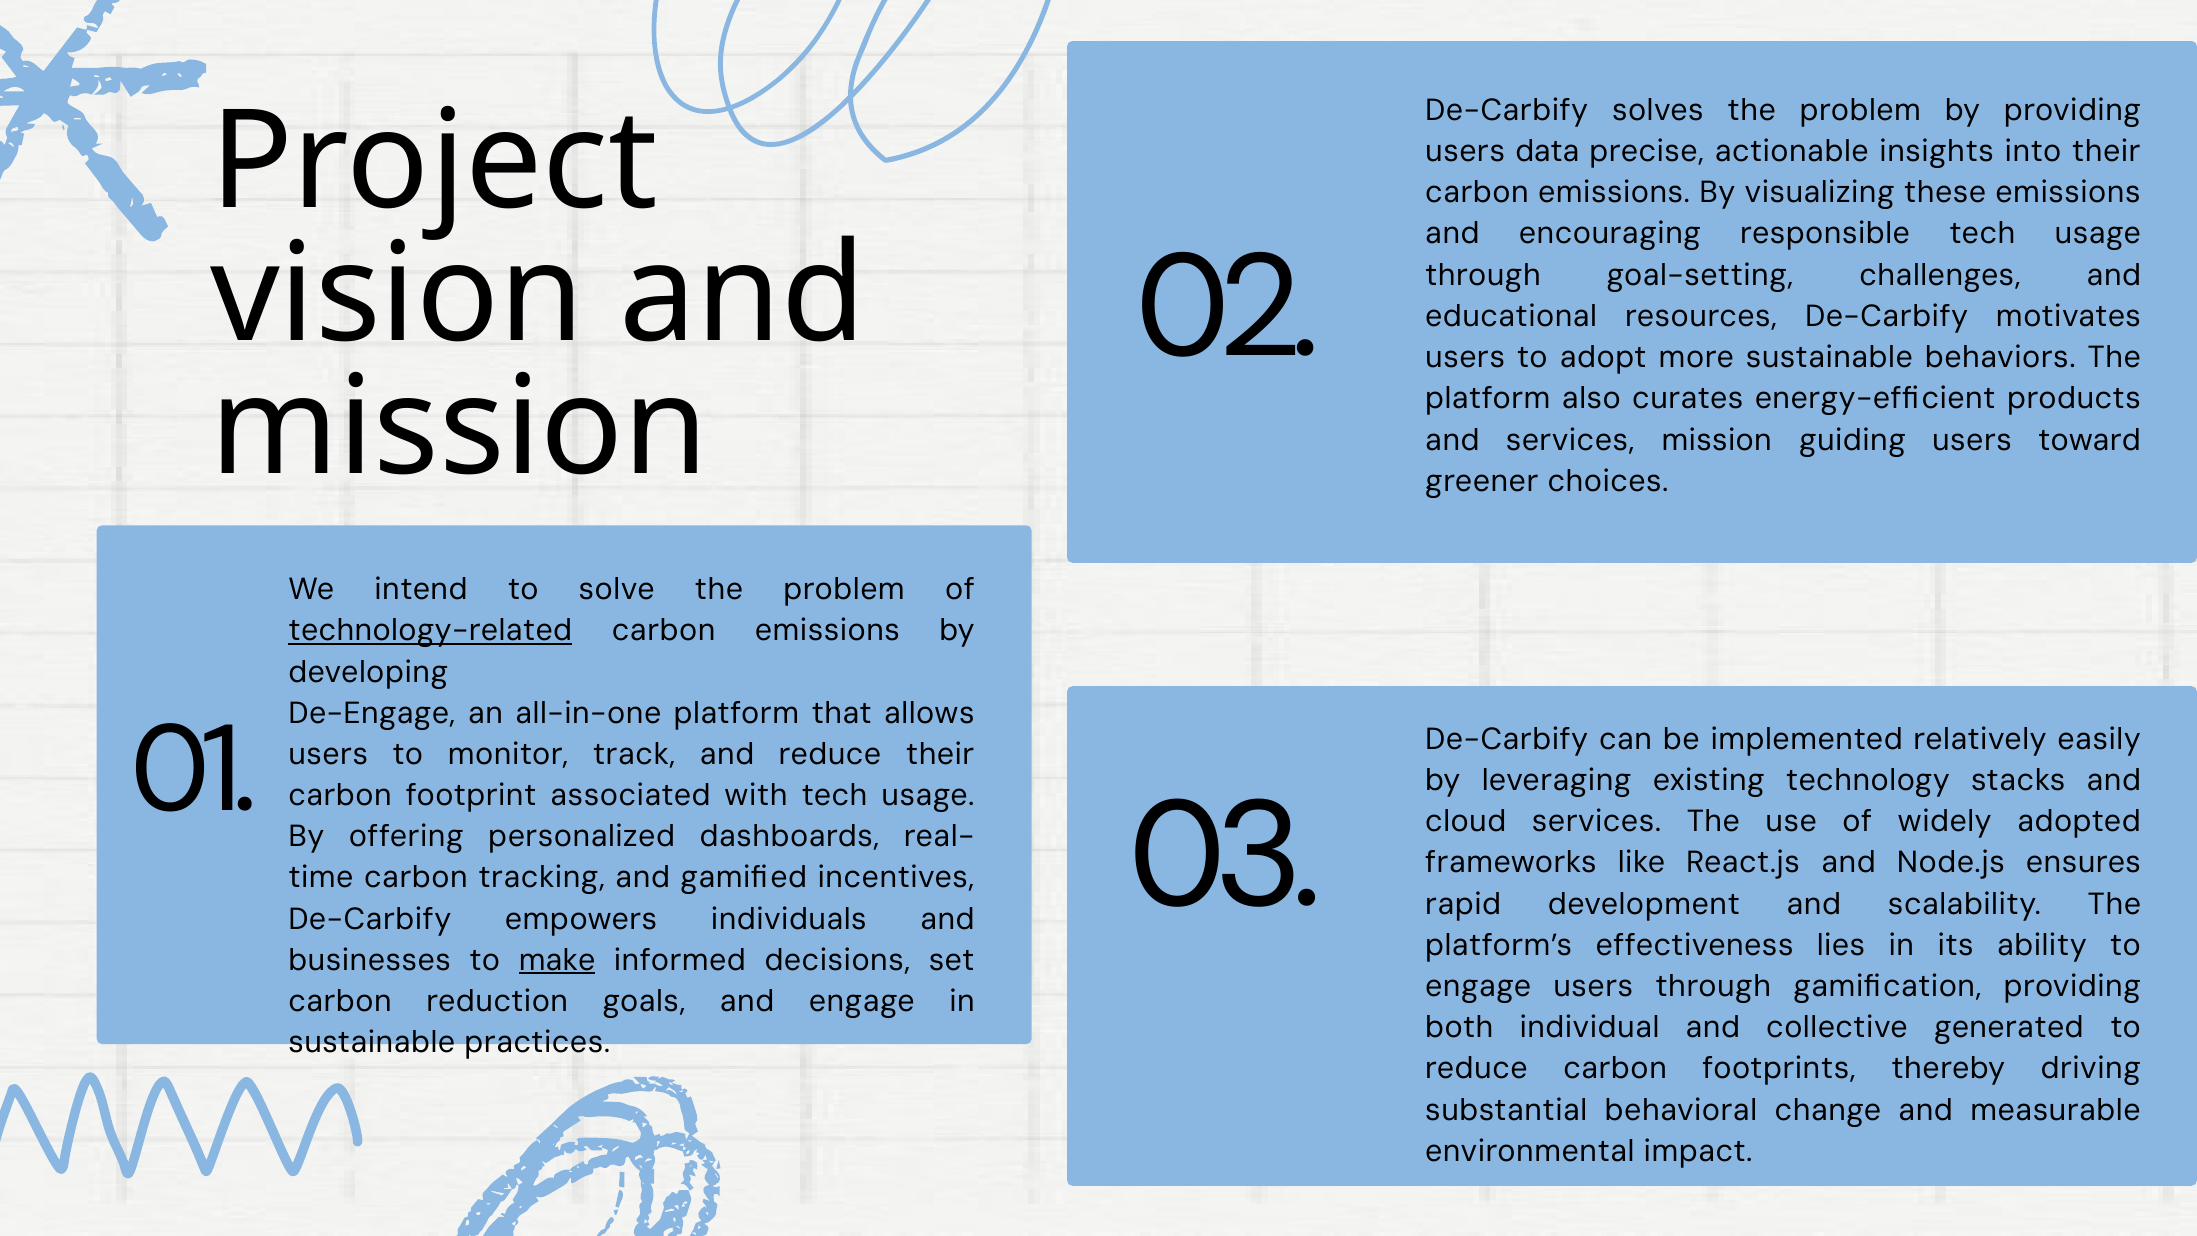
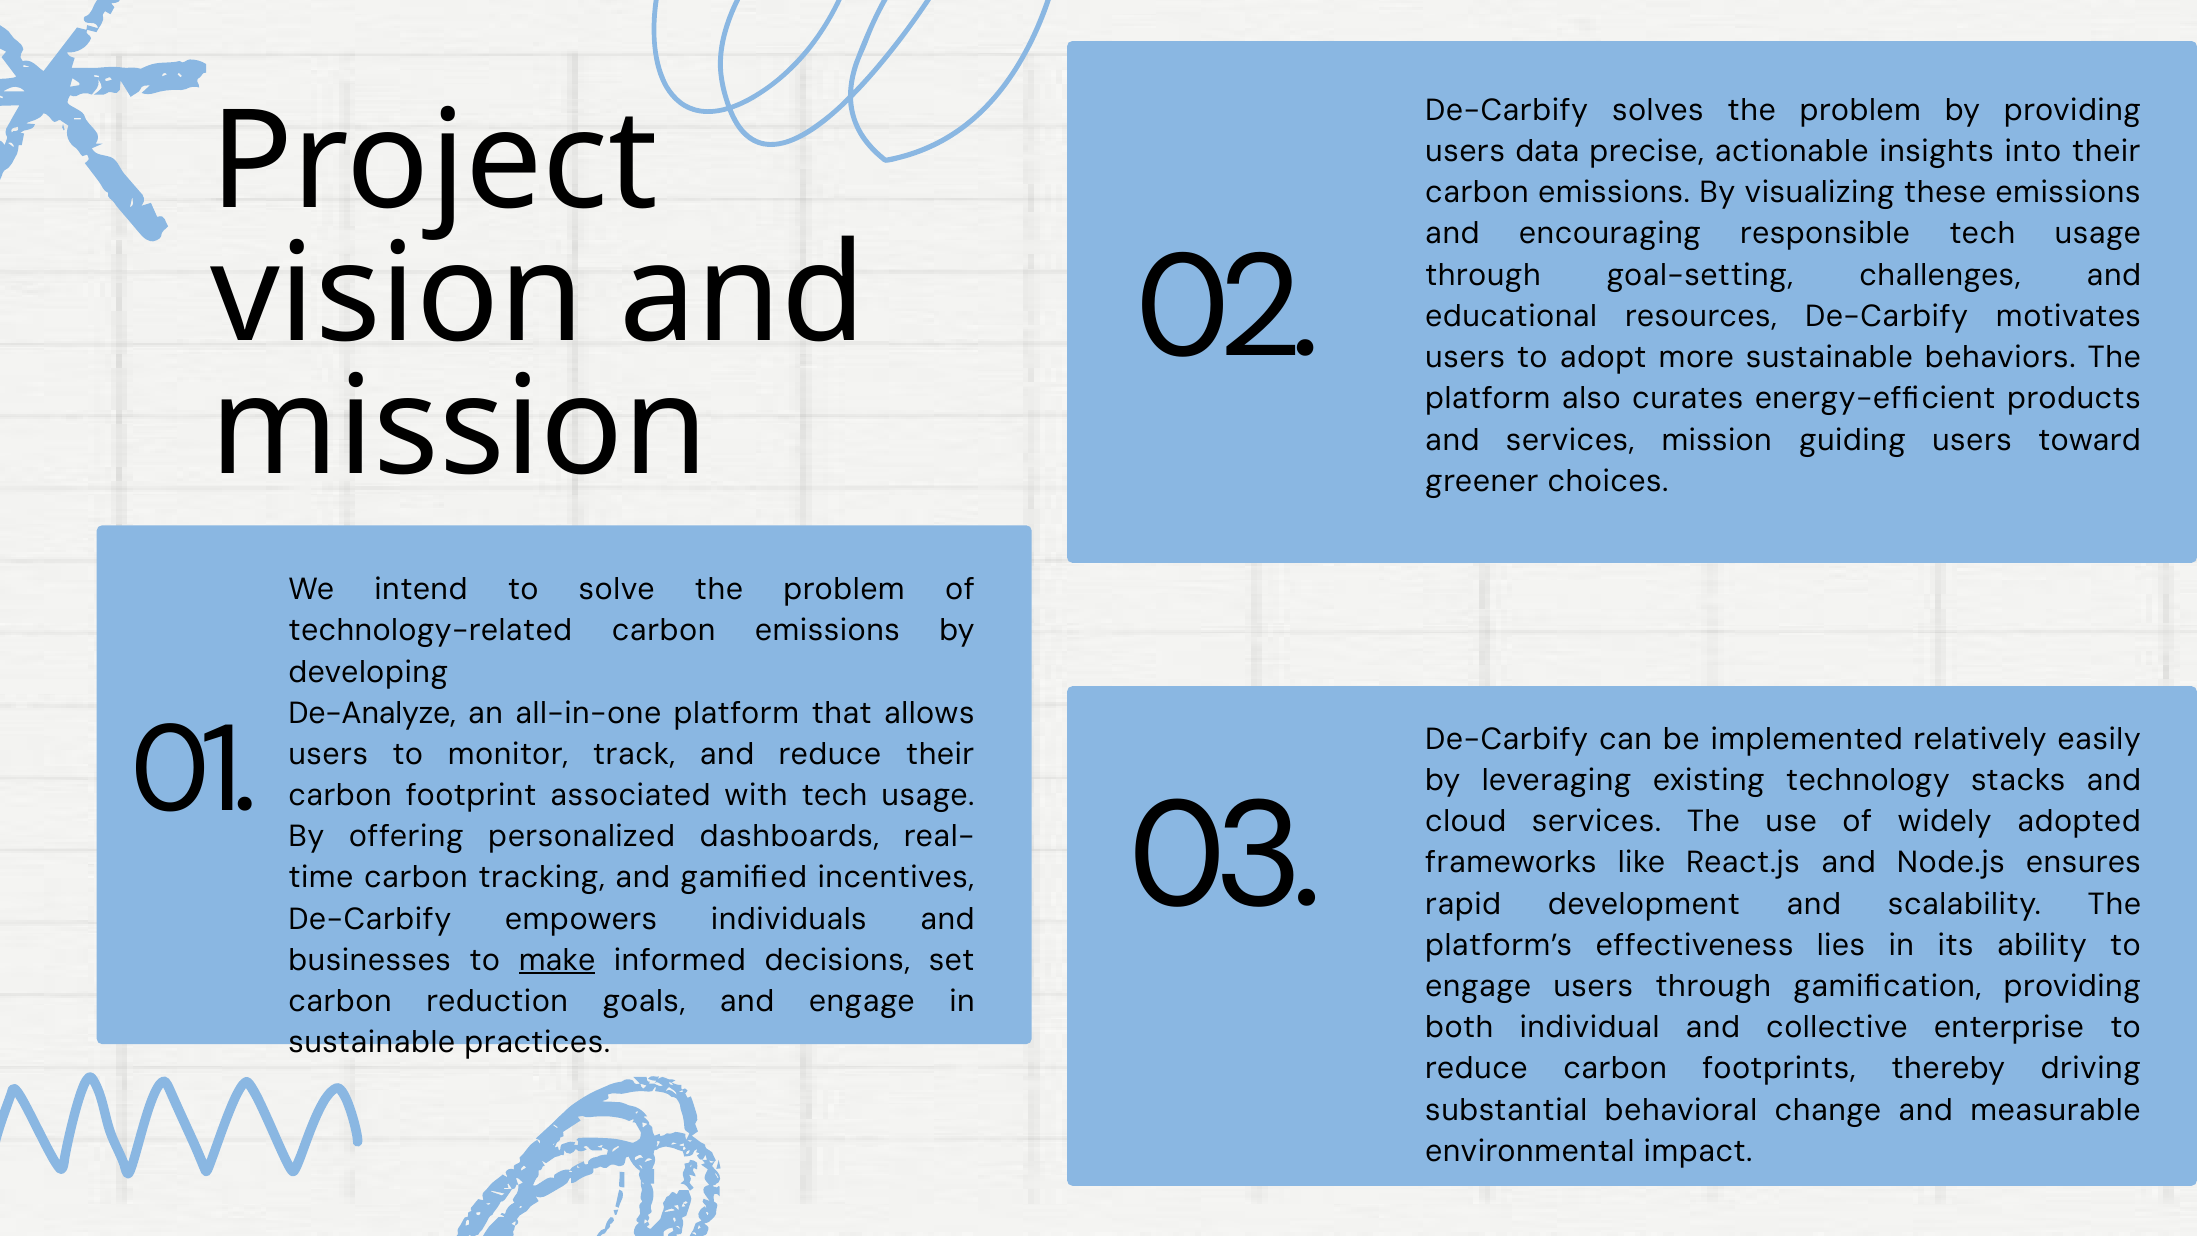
technology-related underline: present -> none
De-Engage: De-Engage -> De-Analyze
generated: generated -> enterprise
